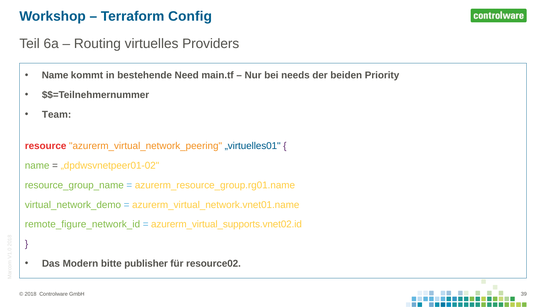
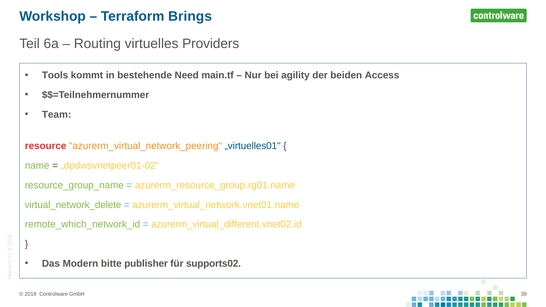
Config: Config -> Brings
Name at (55, 75): Name -> Tools
needs: needs -> agility
Priority: Priority -> Access
virtual_network_demo: virtual_network_demo -> virtual_network_delete
remote_figure_network_id: remote_figure_network_id -> remote_which_network_id
azurerm_virtual_supports.vnet02.id: azurerm_virtual_supports.vnet02.id -> azurerm_virtual_different.vnet02.id
resource02: resource02 -> supports02
